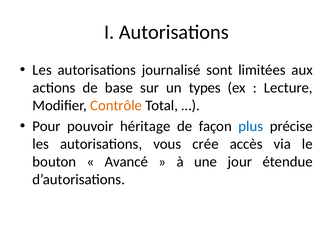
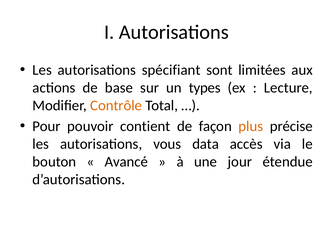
journalisé: journalisé -> spécifiant
héritage: héritage -> contient
plus colour: blue -> orange
crée: crée -> data
